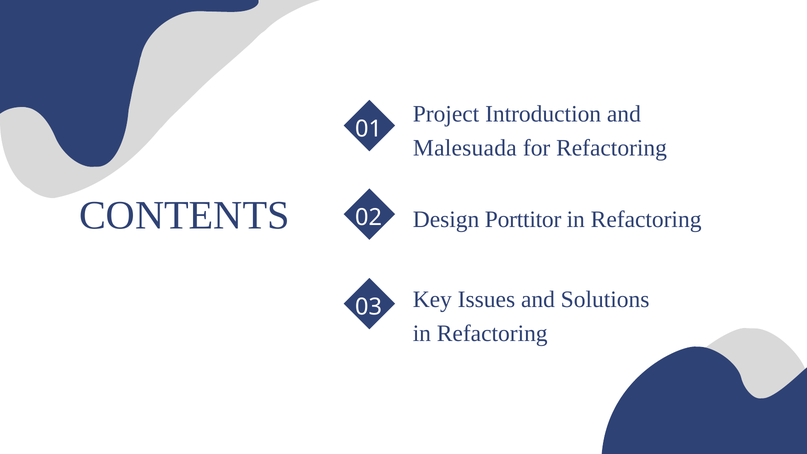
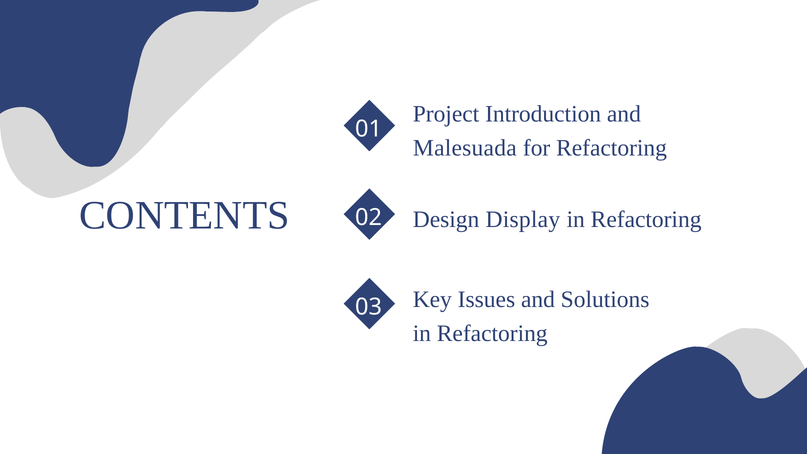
Porttitor: Porttitor -> Display
